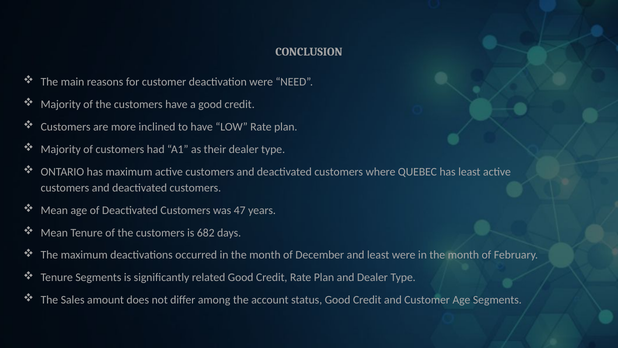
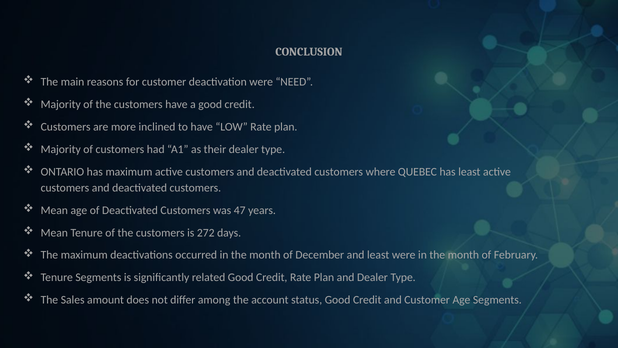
682: 682 -> 272
